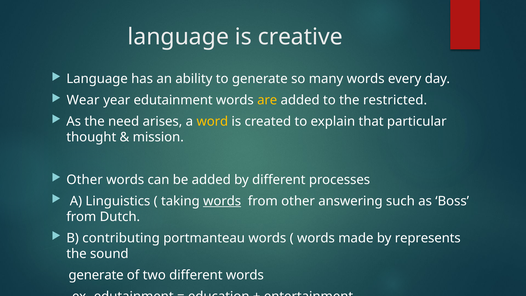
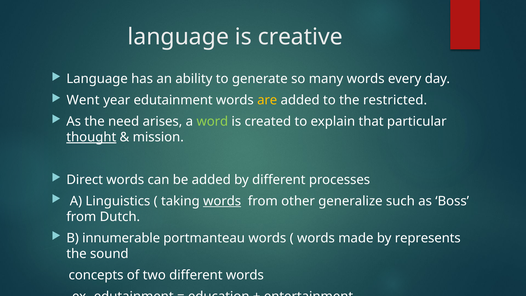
Wear: Wear -> Went
word colour: yellow -> light green
thought underline: none -> present
Other at (85, 180): Other -> Direct
answering: answering -> generalize
contributing: contributing -> innumerable
generate at (96, 275): generate -> concepts
